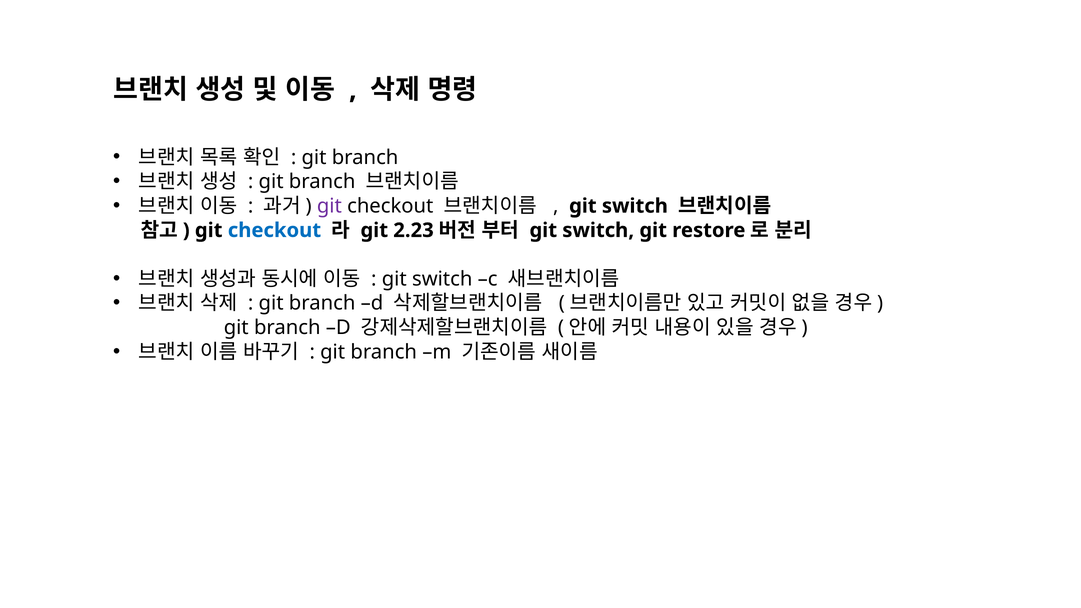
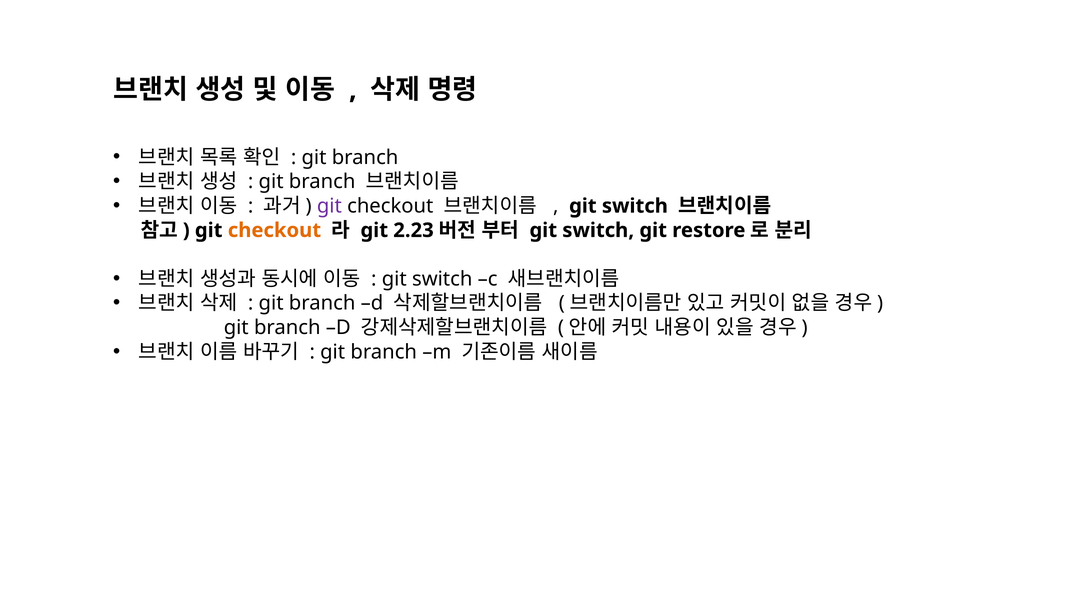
checkout at (274, 230) colour: blue -> orange
